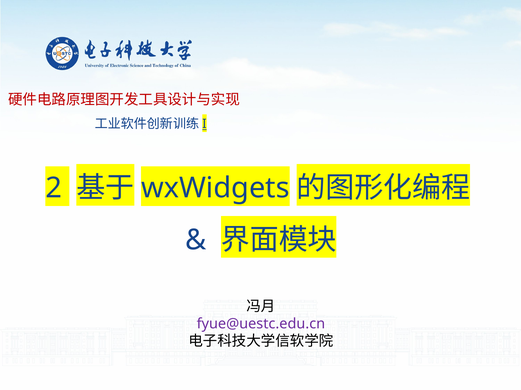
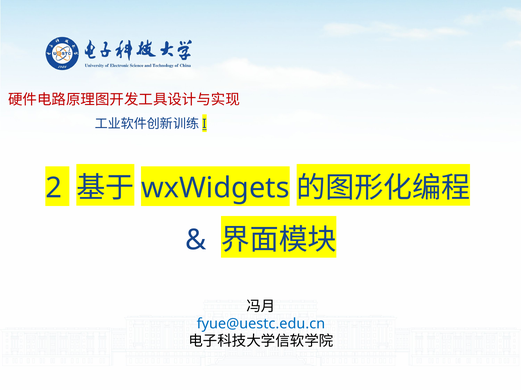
fyue@uestc.edu.cn colour: purple -> blue
